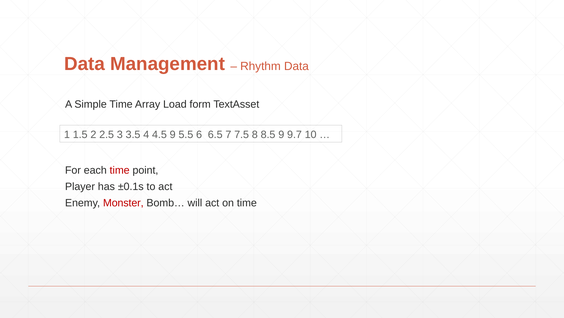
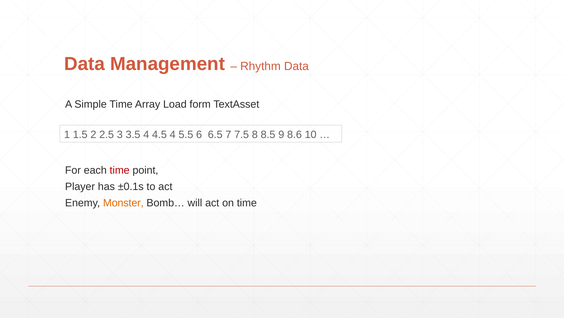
4.5 9: 9 -> 4
9.7: 9.7 -> 8.6
Monster colour: red -> orange
